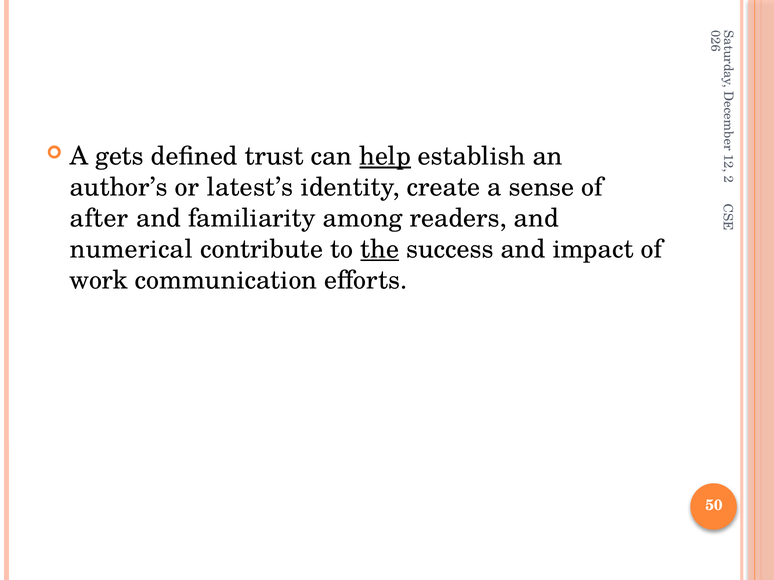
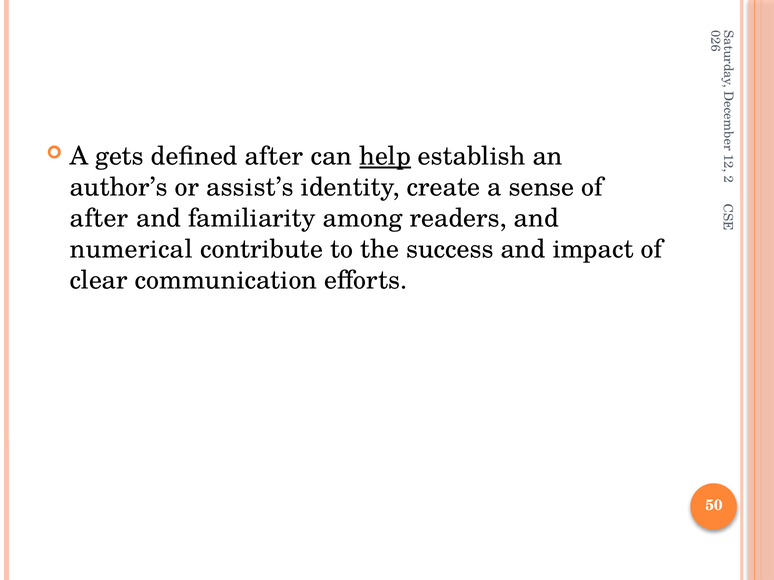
defined trust: trust -> after
latest’s: latest’s -> assist’s
the underline: present -> none
work: work -> clear
